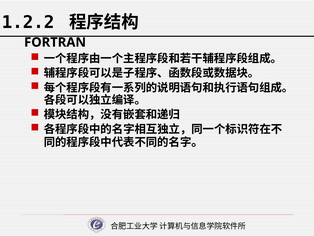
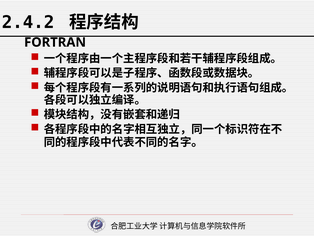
1.2.2: 1.2.2 -> 2.4.2
